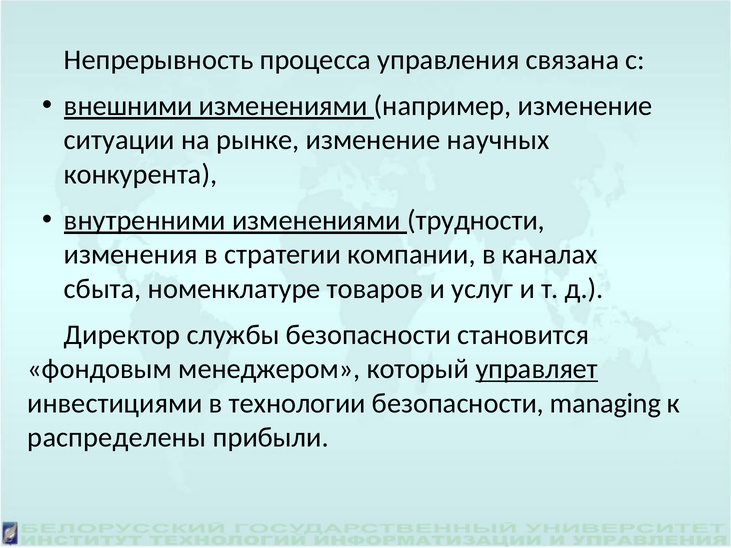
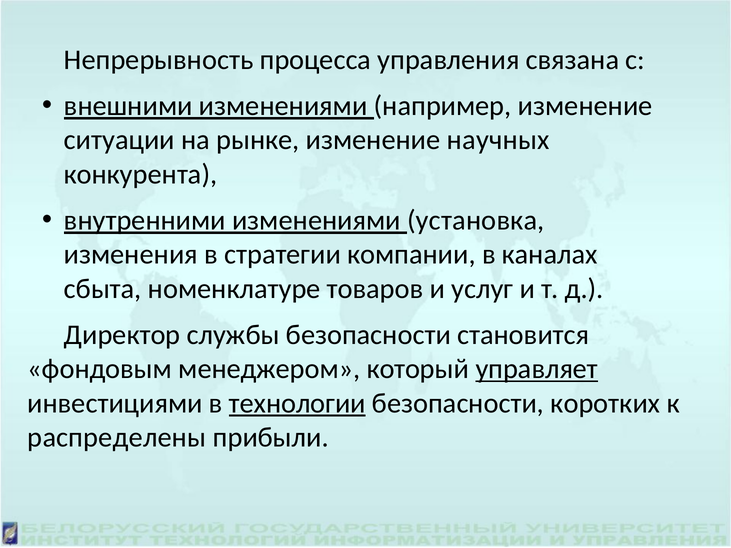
трудности: трудности -> установка
технологии underline: none -> present
managing: managing -> коротких
